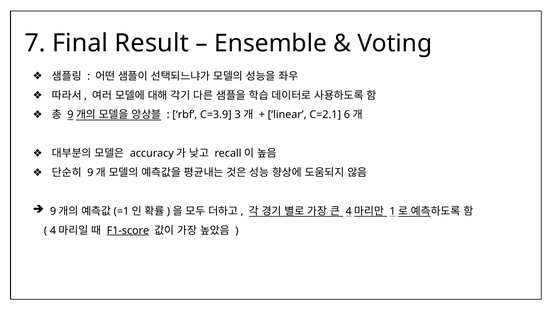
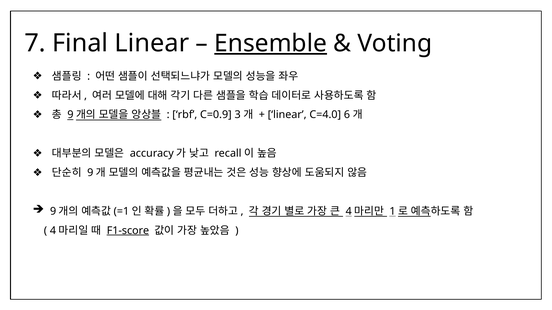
Final Result: Result -> Linear
Ensemble underline: none -> present
C=3.9: C=3.9 -> C=0.9
C=2.1: C=2.1 -> C=4.0
